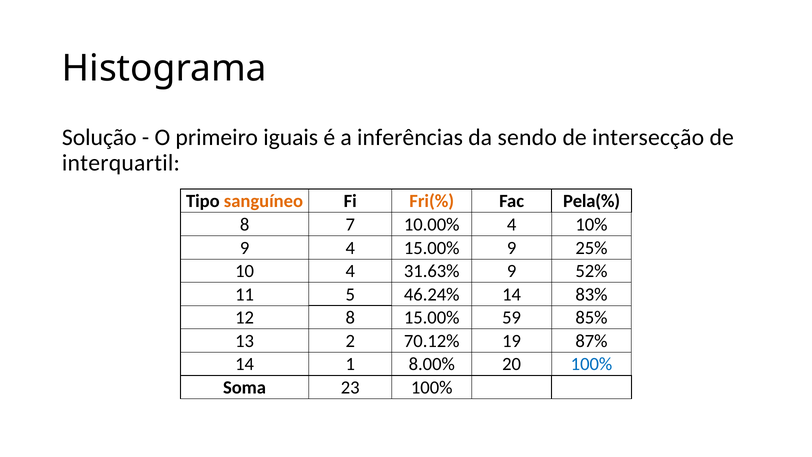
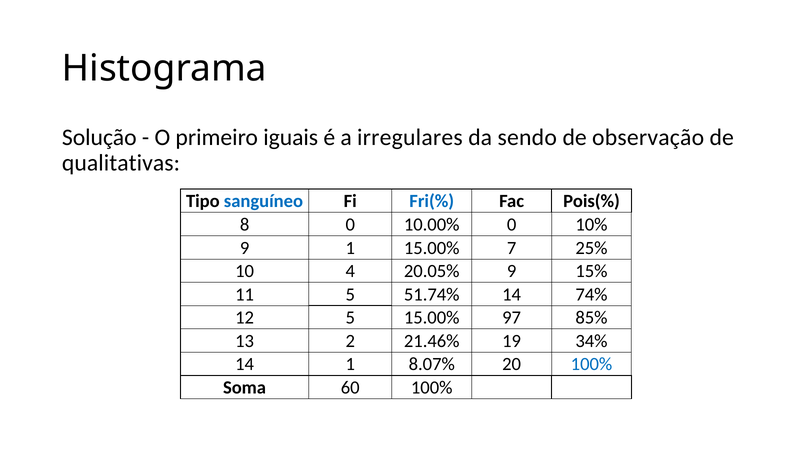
inferências: inferências -> irregulares
intersecção: intersecção -> observação
interquartil: interquartil -> qualitativas
sanguíneo colour: orange -> blue
Fri(% colour: orange -> blue
Pela(%: Pela(% -> Pois(%
8 7: 7 -> 0
10.00% 4: 4 -> 0
9 4: 4 -> 1
15.00% 9: 9 -> 7
31.63%: 31.63% -> 20.05%
52%: 52% -> 15%
46.24%: 46.24% -> 51.74%
83%: 83% -> 74%
12 8: 8 -> 5
59: 59 -> 97
70.12%: 70.12% -> 21.46%
87%: 87% -> 34%
8.00%: 8.00% -> 8.07%
23: 23 -> 60
